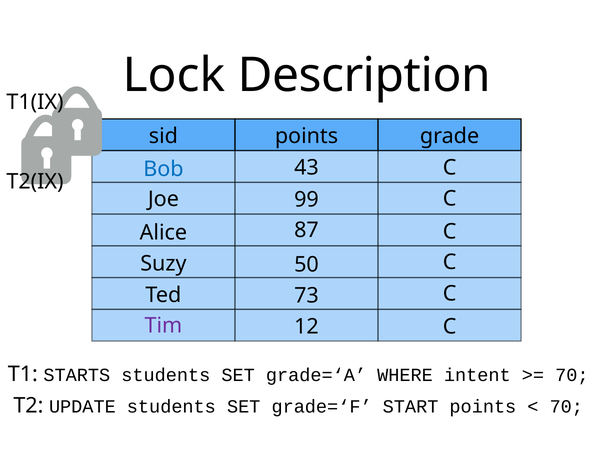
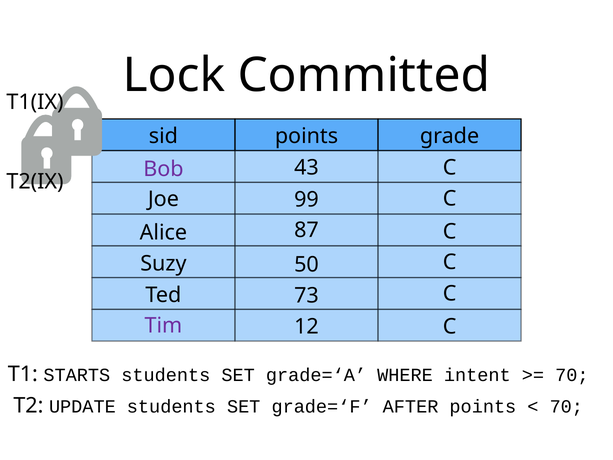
Description: Description -> Committed
Bob colour: blue -> purple
START: START -> AFTER
